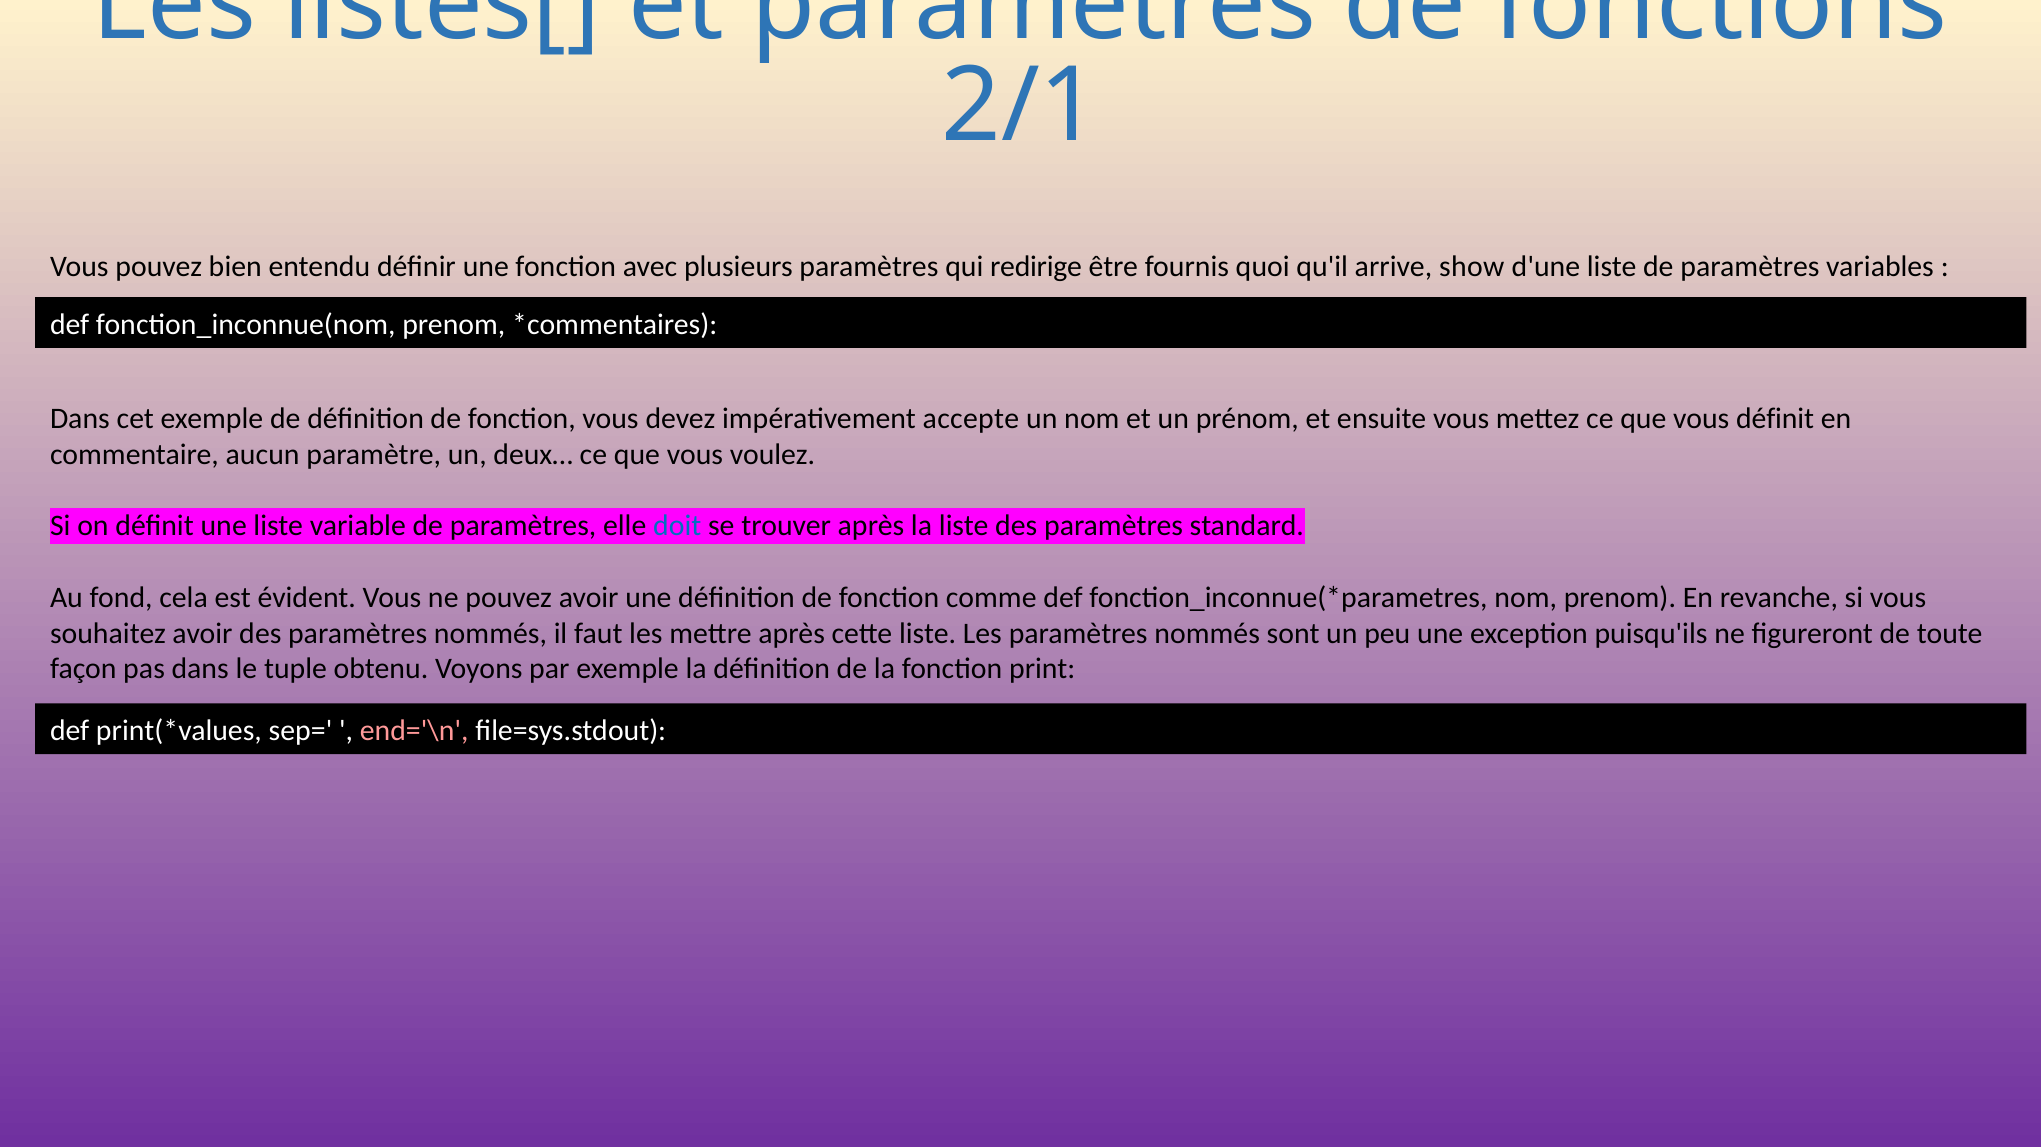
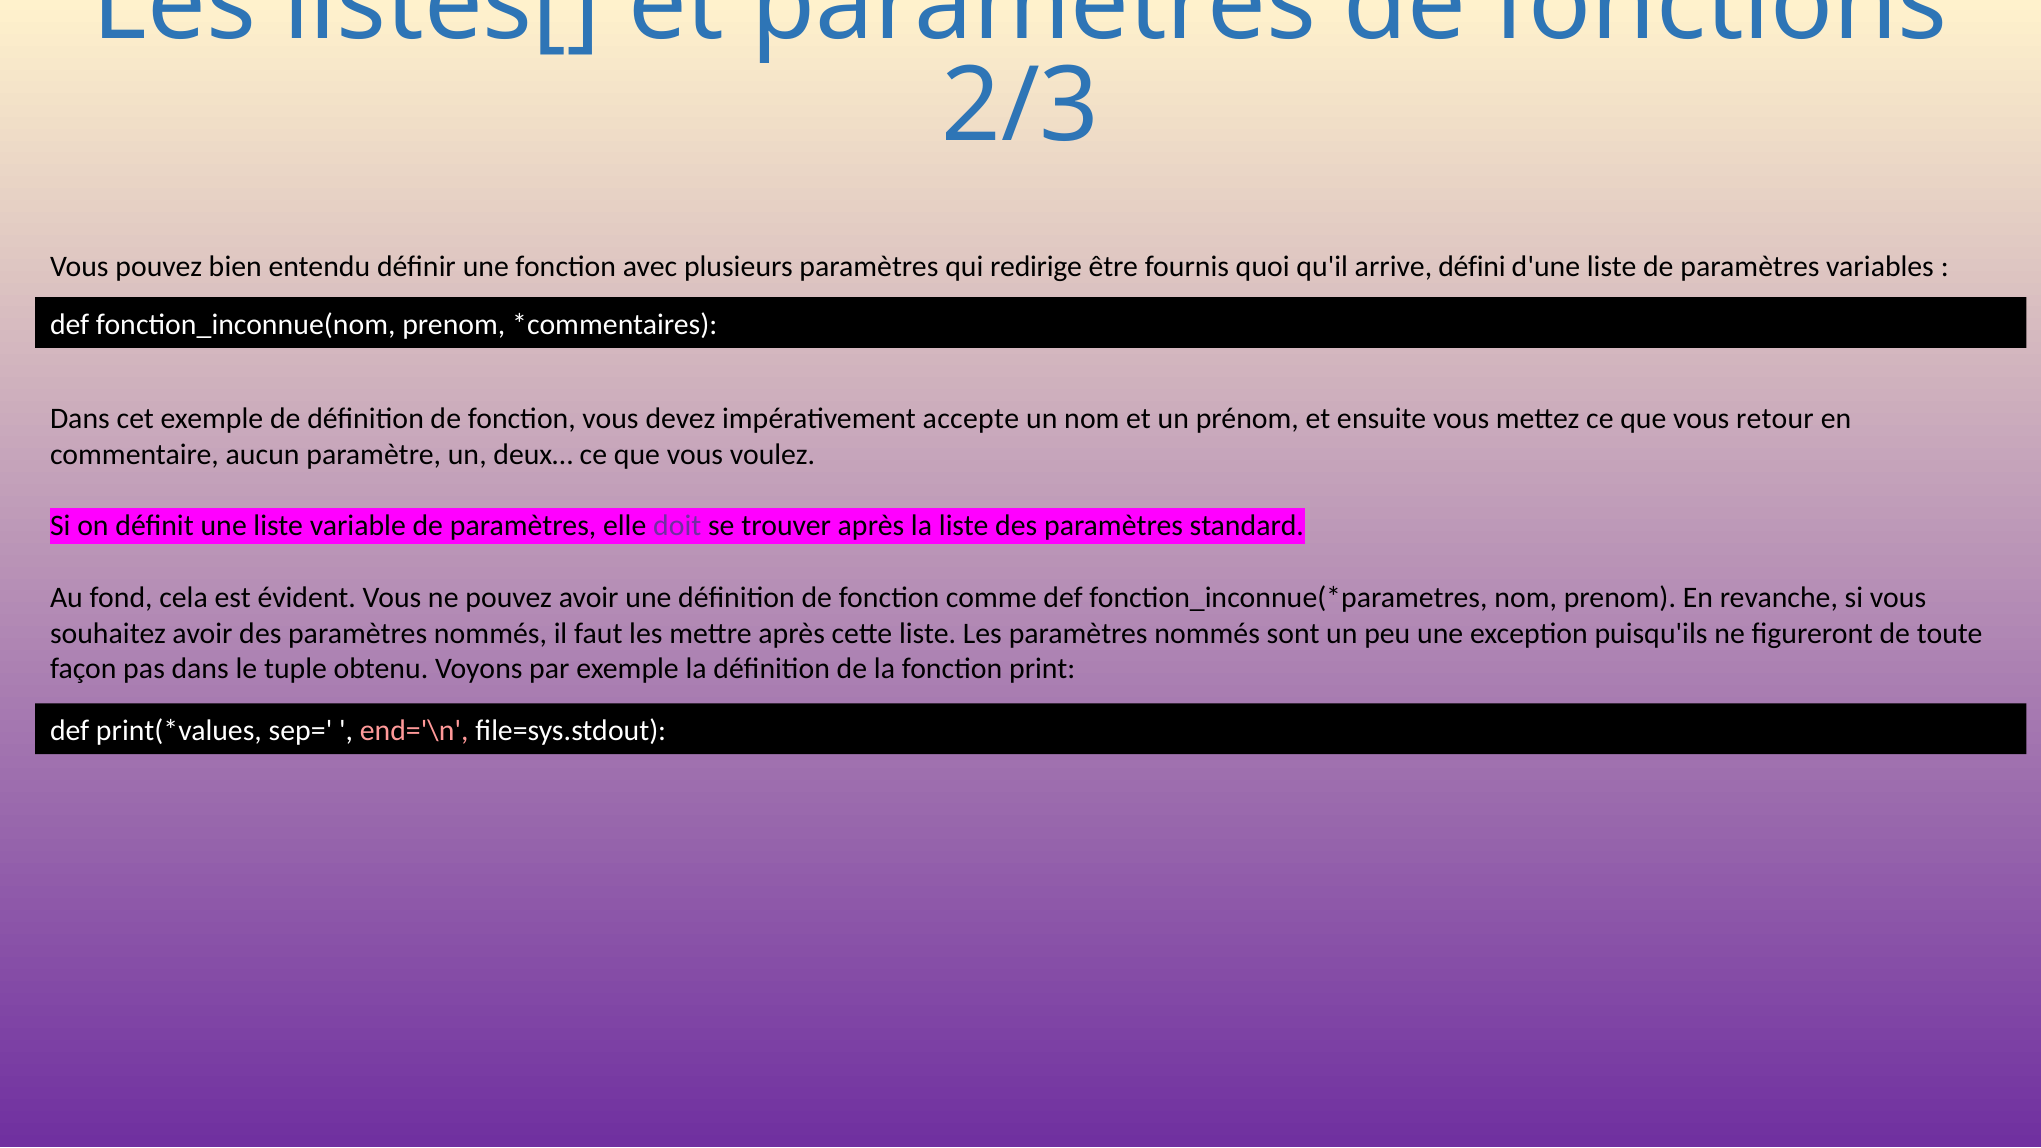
2/1: 2/1 -> 2/3
show: show -> défini
vous définit: définit -> retour
doit colour: blue -> purple
